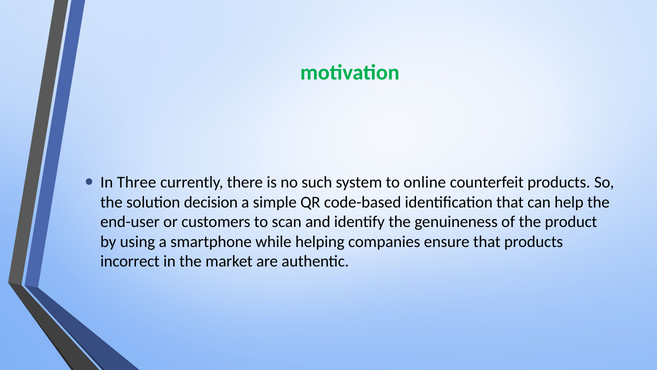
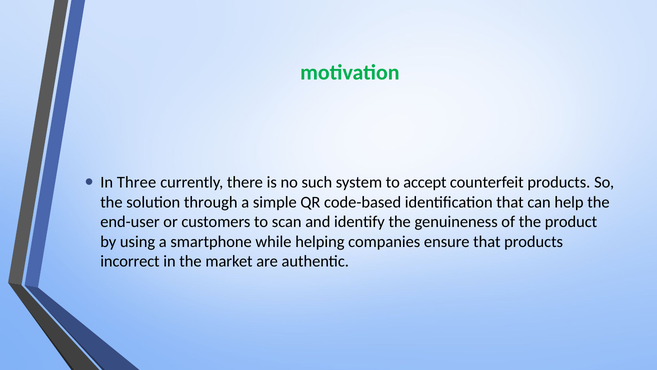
online: online -> accept
decision: decision -> through
